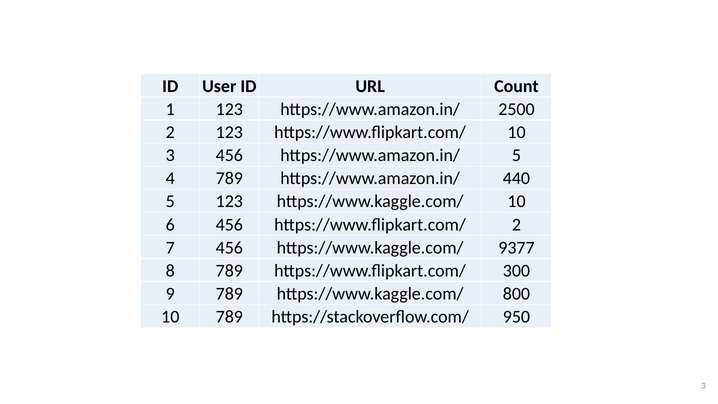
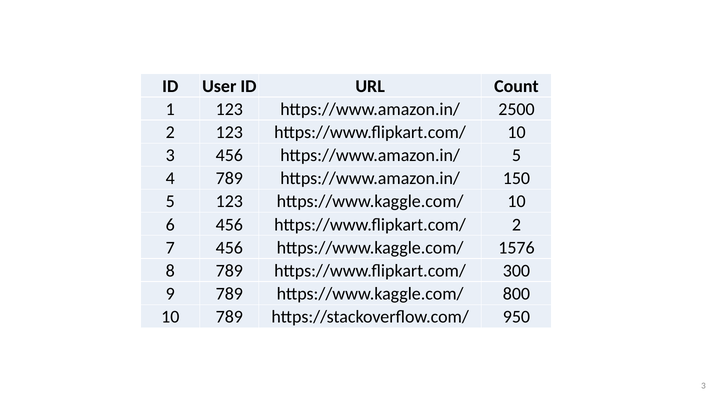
440: 440 -> 150
9377: 9377 -> 1576
